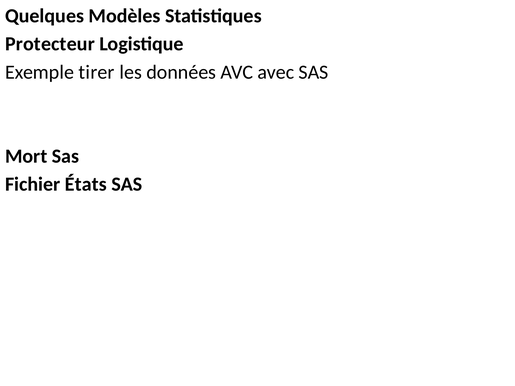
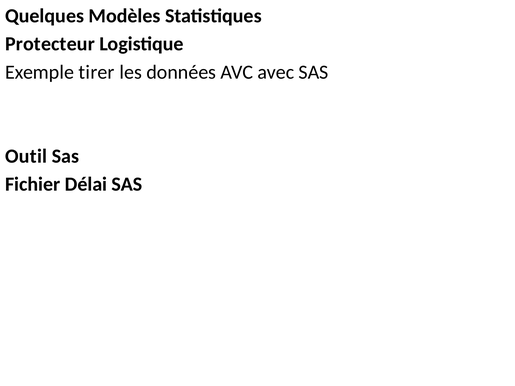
Mort: Mort -> Outil
États: États -> Délai
